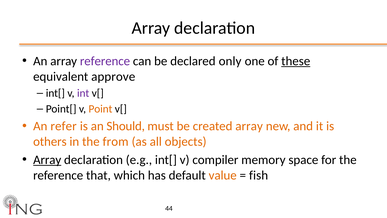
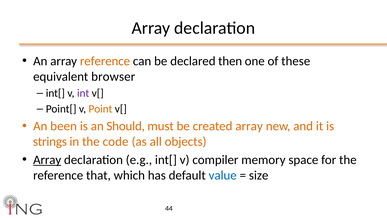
reference at (105, 61) colour: purple -> orange
only: only -> then
these underline: present -> none
approve: approve -> browser
refer: refer -> been
others: others -> strings
from: from -> code
value colour: orange -> blue
fish: fish -> size
